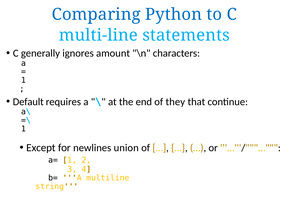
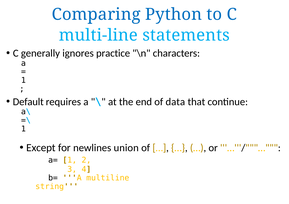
amount: amount -> practice
they: they -> data
